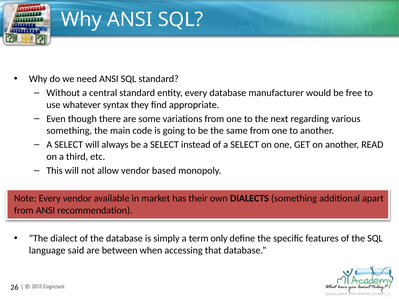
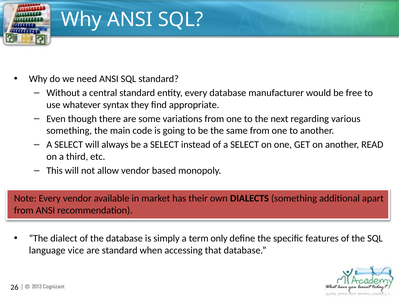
said: said -> vice
are between: between -> standard
